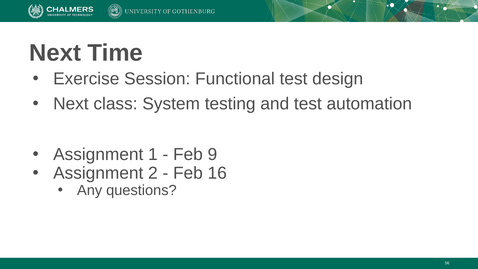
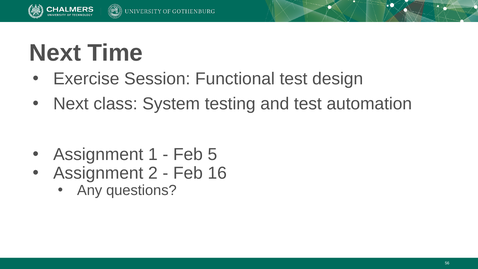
9: 9 -> 5
